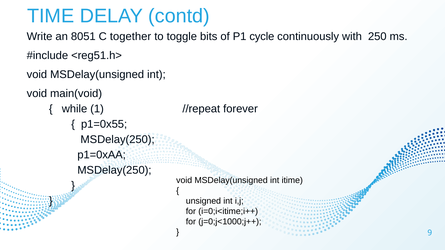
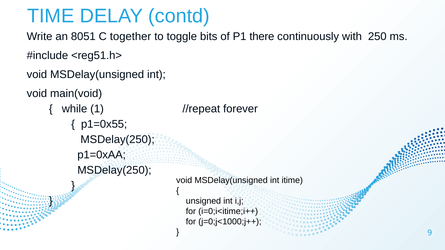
cycle: cycle -> there
